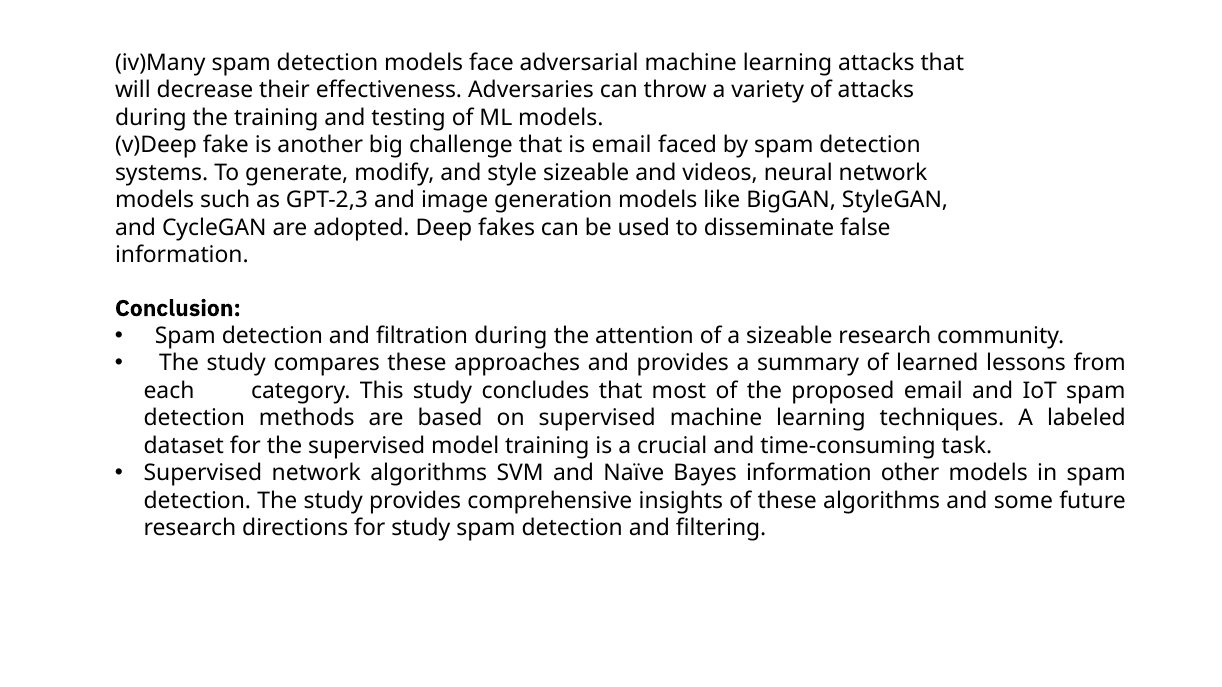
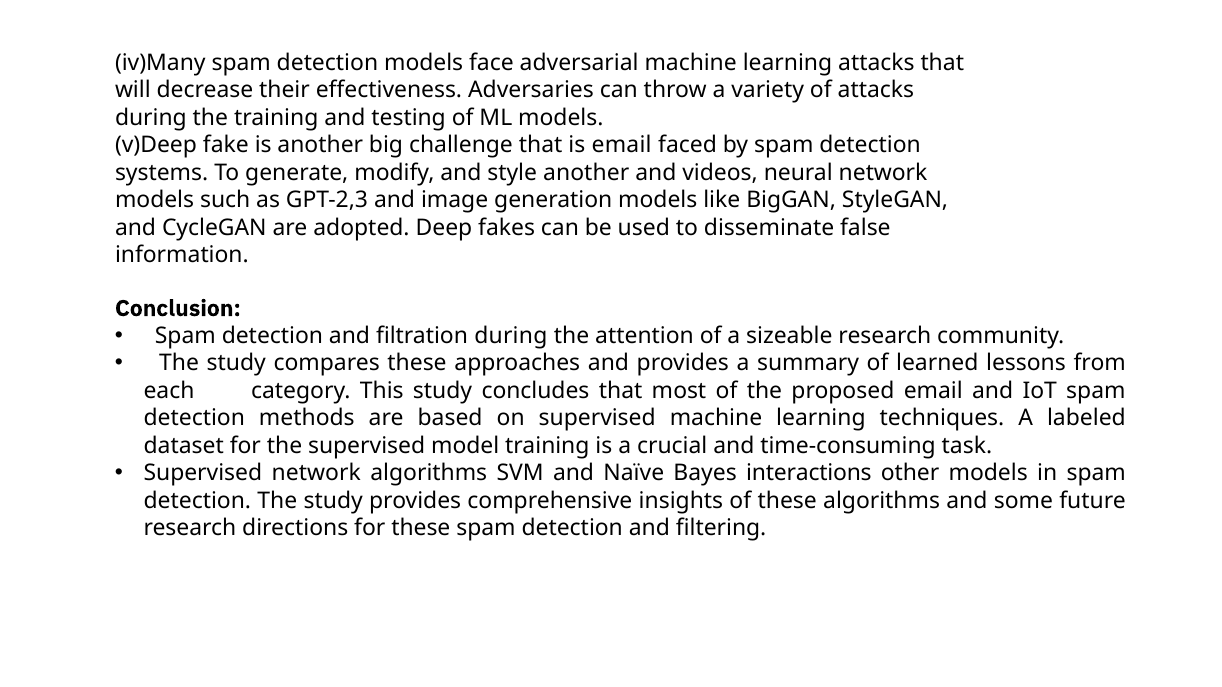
style sizeable: sizeable -> another
Bayes information: information -> interactions
for study: study -> these
